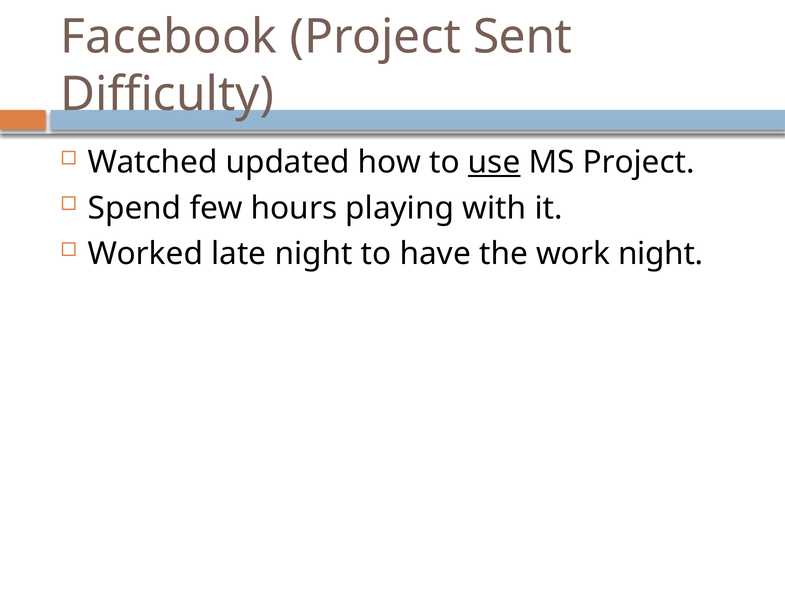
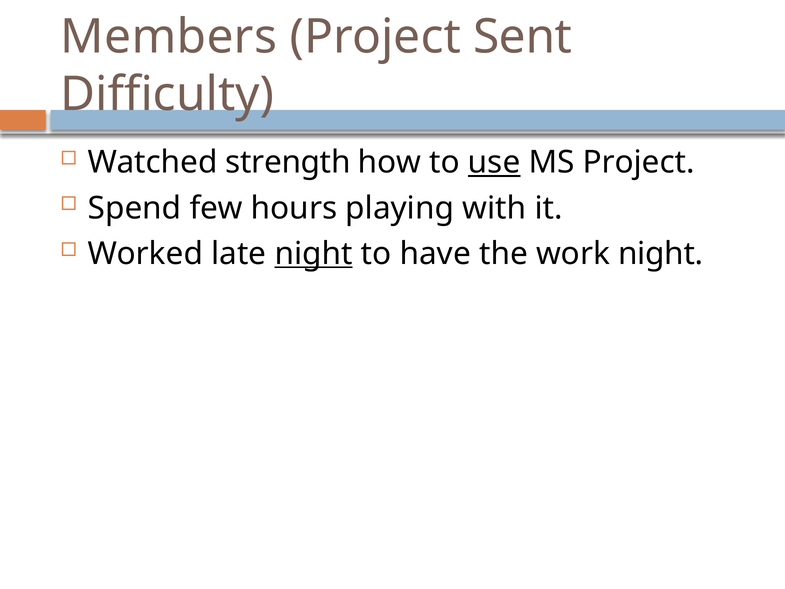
Facebook: Facebook -> Members
updated: updated -> strength
night at (314, 254) underline: none -> present
